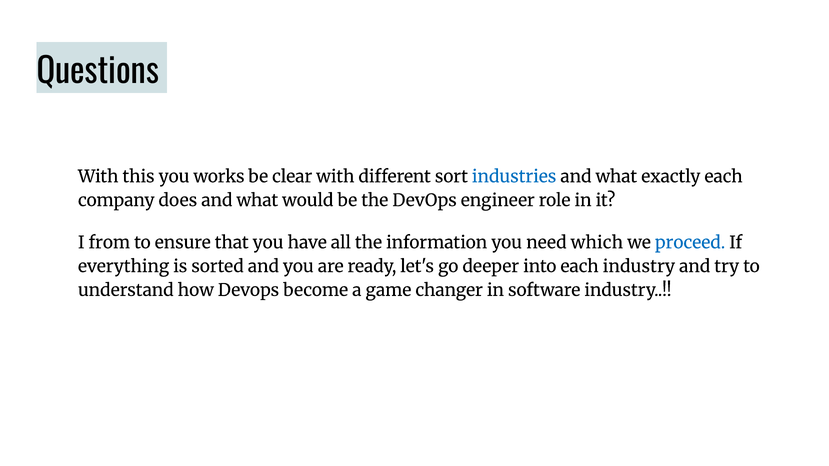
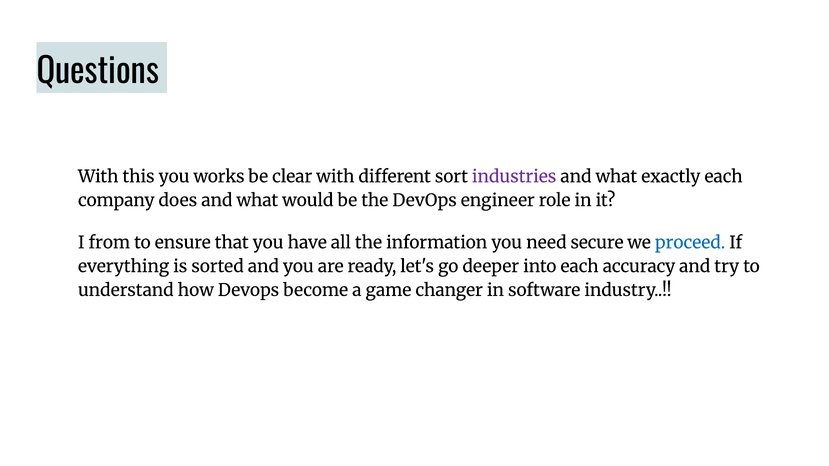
industries colour: blue -> purple
which: which -> secure
each industry: industry -> accuracy
